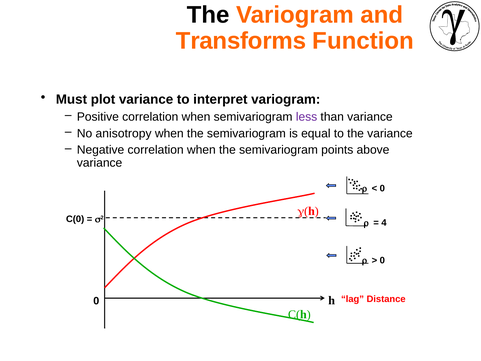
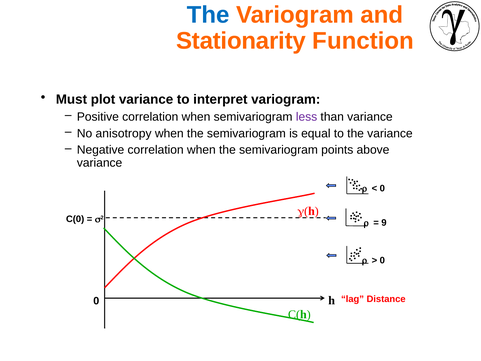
The at (208, 15) colour: black -> blue
Transforms: Transforms -> Stationarity
4: 4 -> 9
